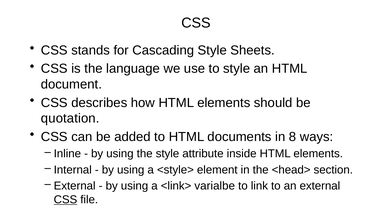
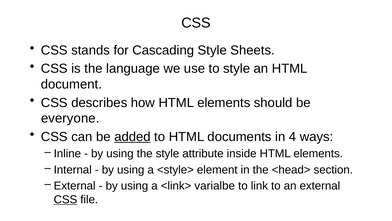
quotation: quotation -> everyone
added underline: none -> present
8: 8 -> 4
